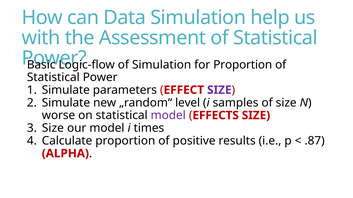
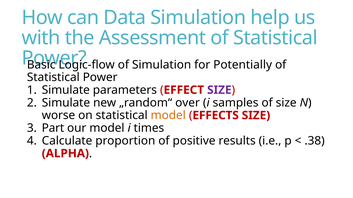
for Proportion: Proportion -> Potentially
level: level -> over
model at (168, 116) colour: purple -> orange
Size at (53, 128): Size -> Part
.87: .87 -> .38
